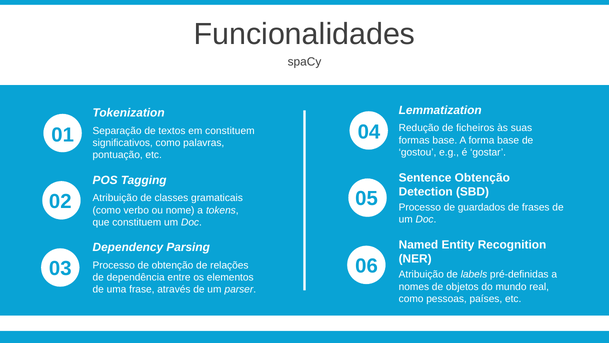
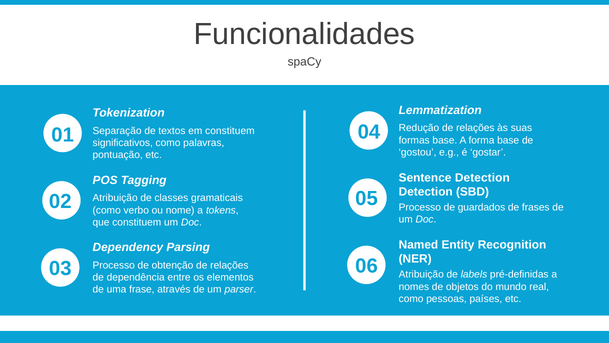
Redução de ficheiros: ficheiros -> relações
Sentence Obtenção: Obtenção -> Detection
